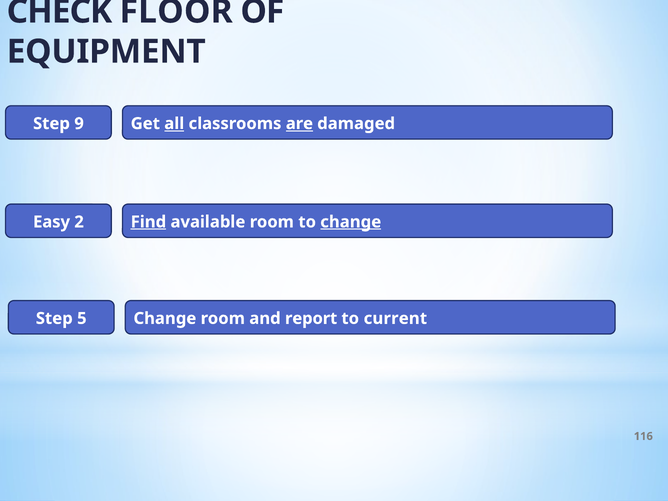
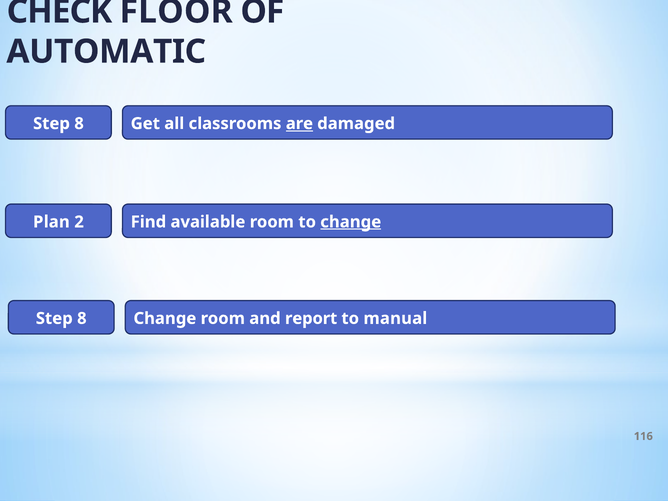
EQUIPMENT: EQUIPMENT -> AUTOMATIC
9 at (79, 124): 9 -> 8
all underline: present -> none
Easy: Easy -> Plan
Find underline: present -> none
5 at (82, 318): 5 -> 8
current: current -> manual
